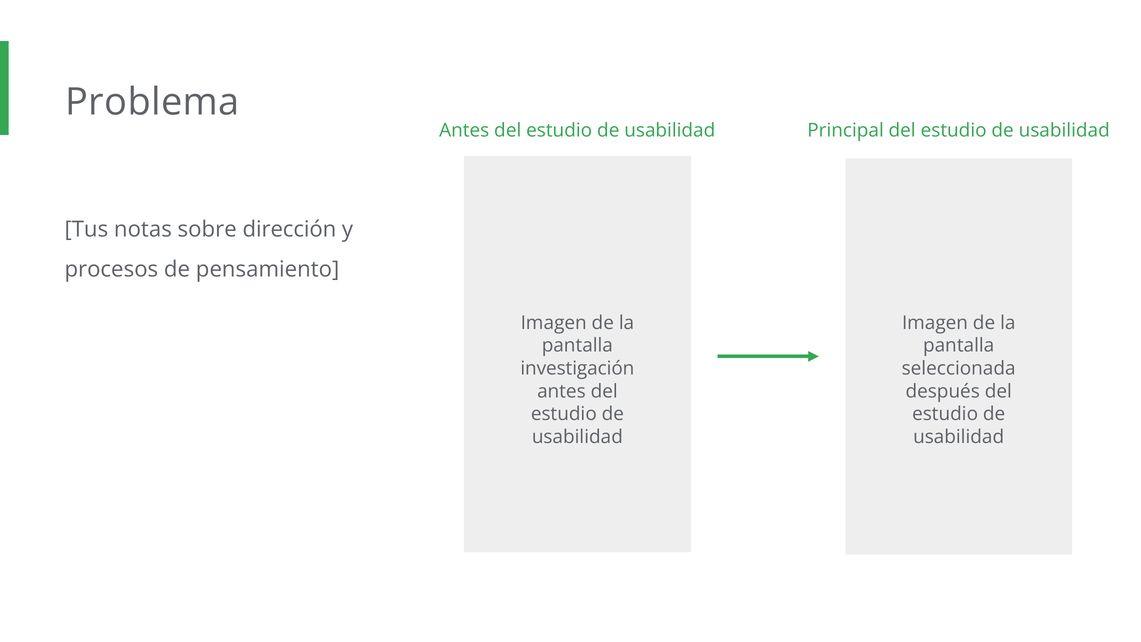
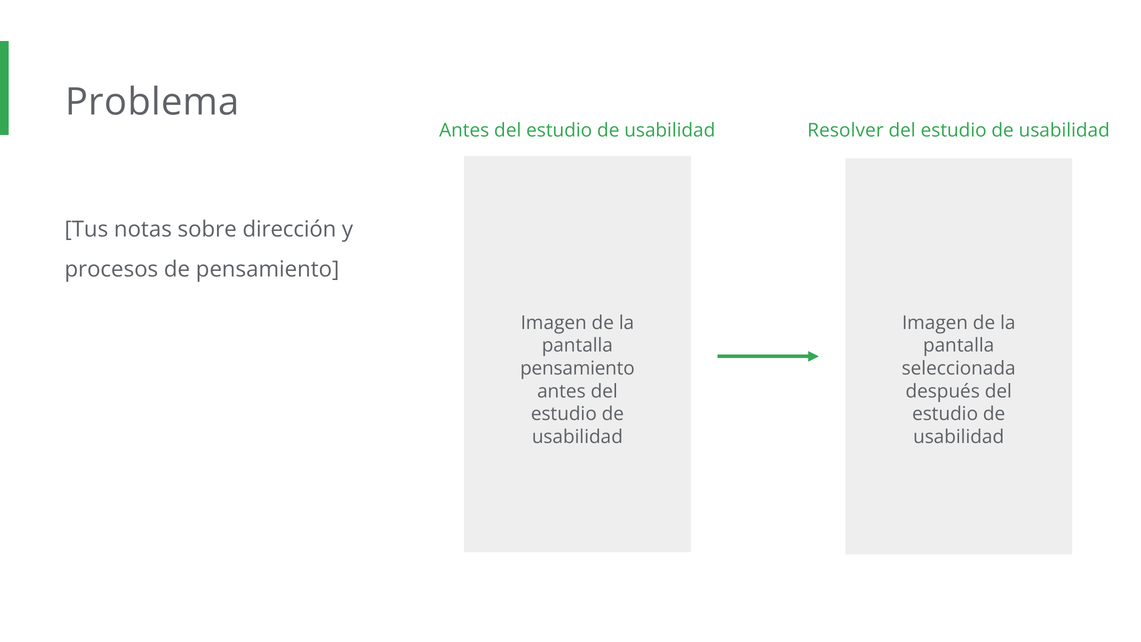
Principal: Principal -> Resolver
investigación at (577, 368): investigación -> pensamiento
